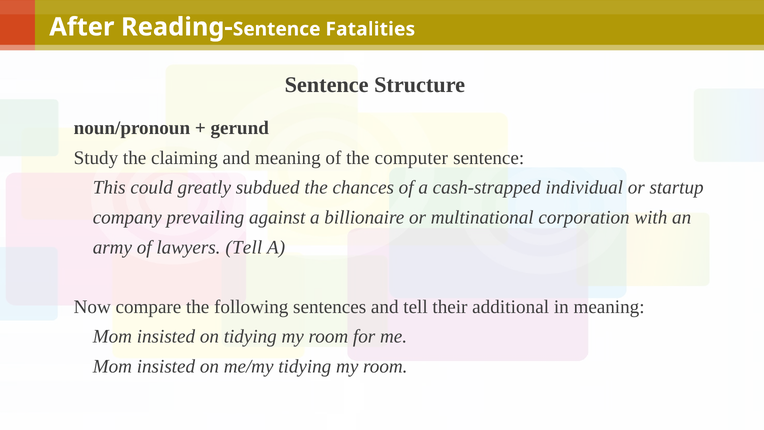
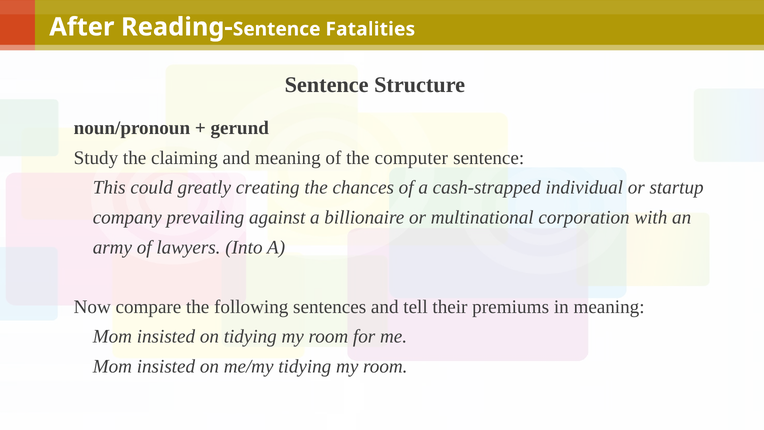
subdued: subdued -> creating
lawyers Tell: Tell -> Into
additional: additional -> premiums
